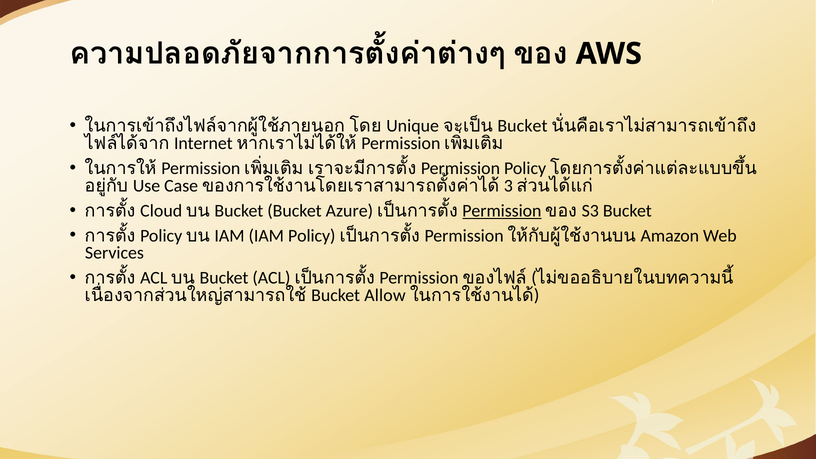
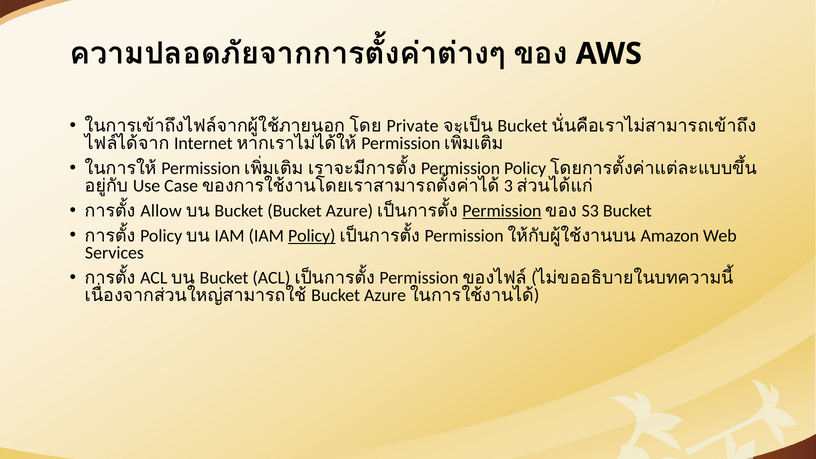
Unique: Unique -> Private
Cloud: Cloud -> Allow
Policy at (312, 236) underline: none -> present
Allow at (385, 295): Allow -> Azure
